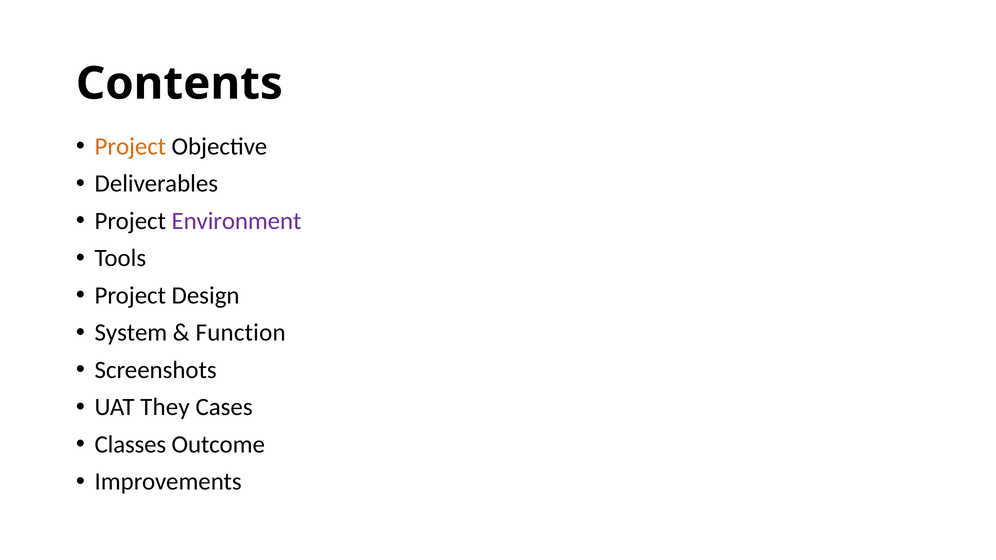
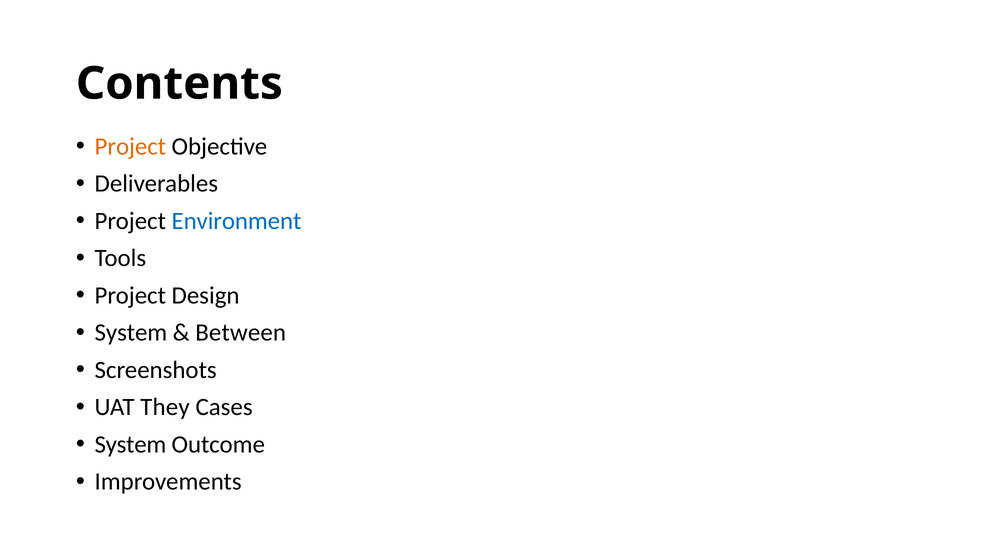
Environment colour: purple -> blue
Function: Function -> Between
Classes at (130, 445): Classes -> System
